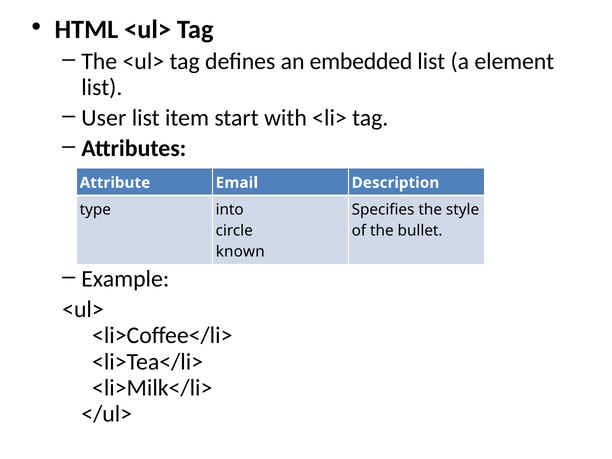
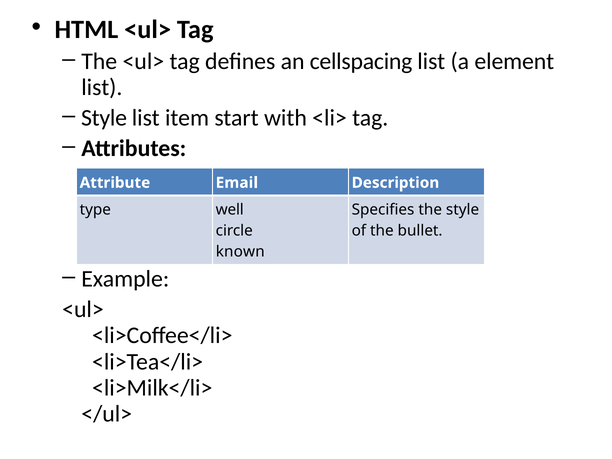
embedded: embedded -> cellspacing
User at (104, 118): User -> Style
into: into -> well
